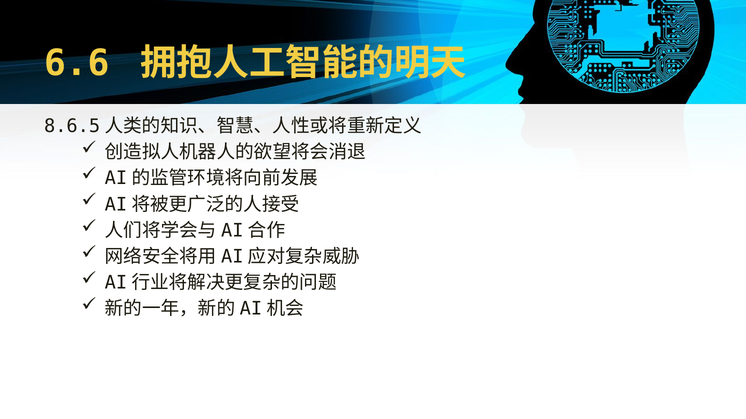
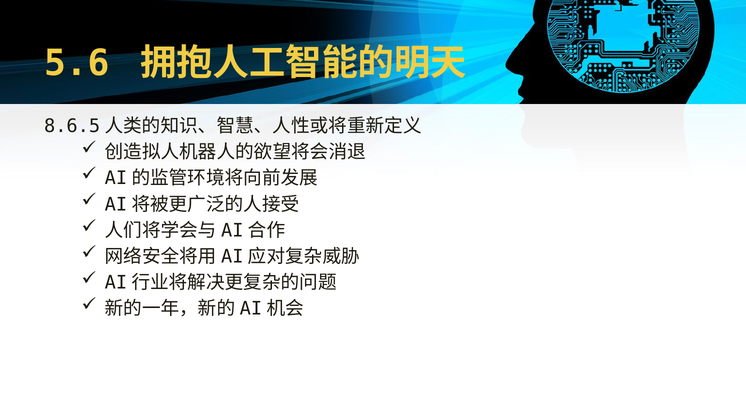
6.6: 6.6 -> 5.6
